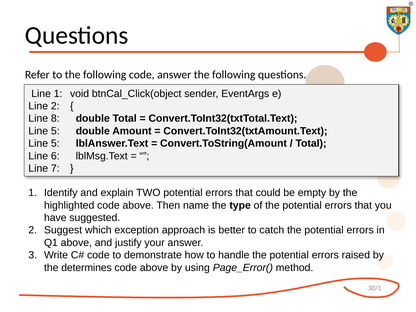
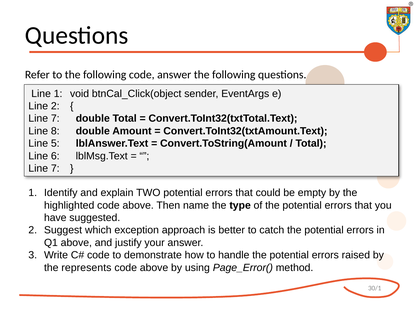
8 at (55, 119): 8 -> 7
5 at (55, 131): 5 -> 8
determines: determines -> represents
